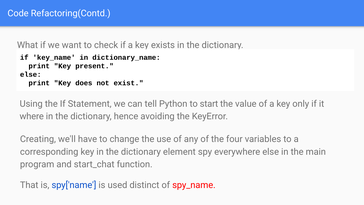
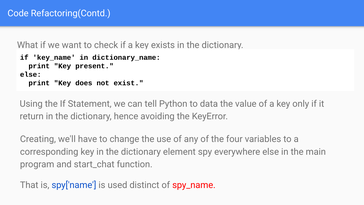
start: start -> data
where: where -> return
